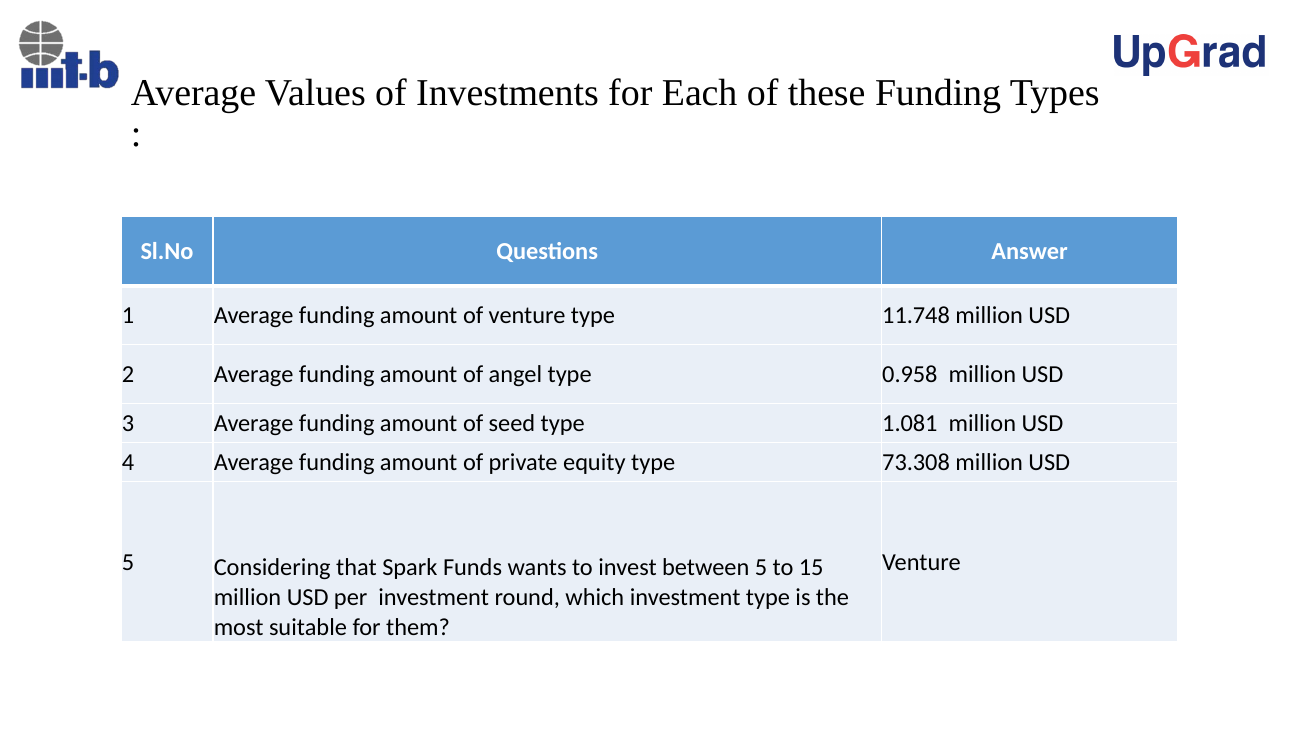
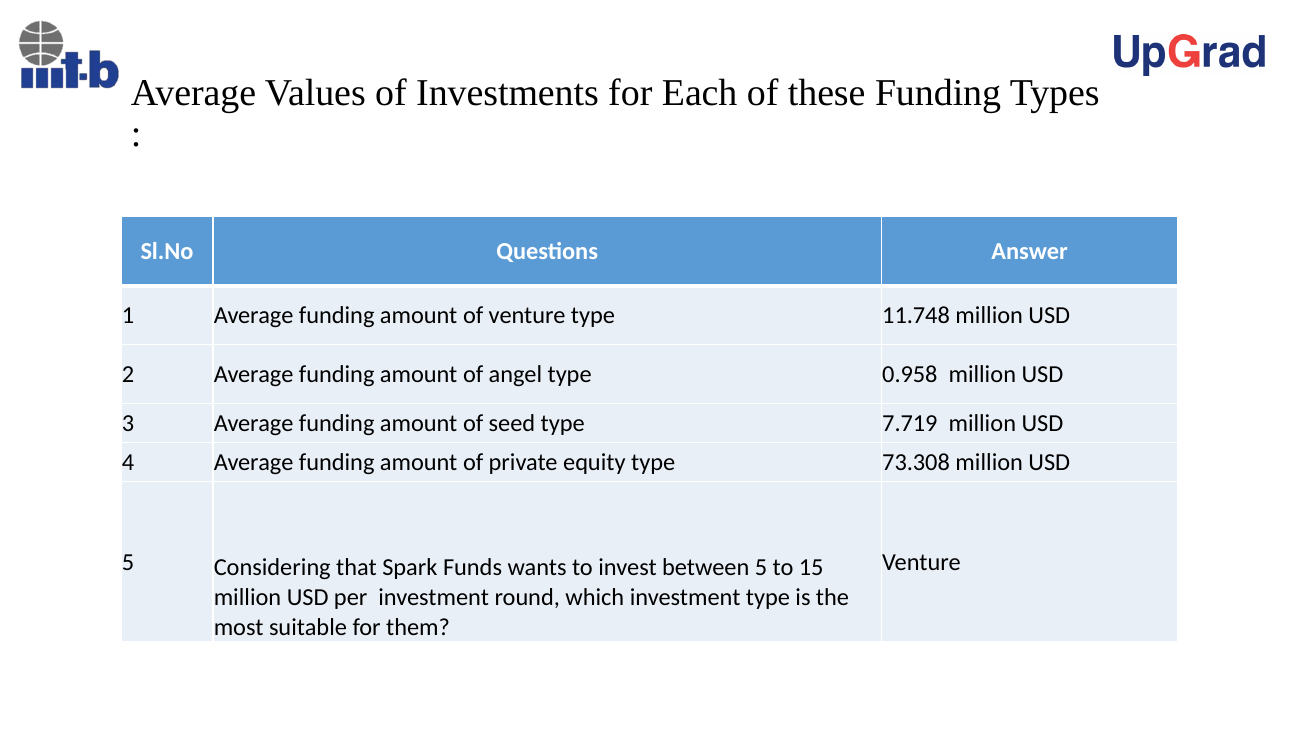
1.081: 1.081 -> 7.719
